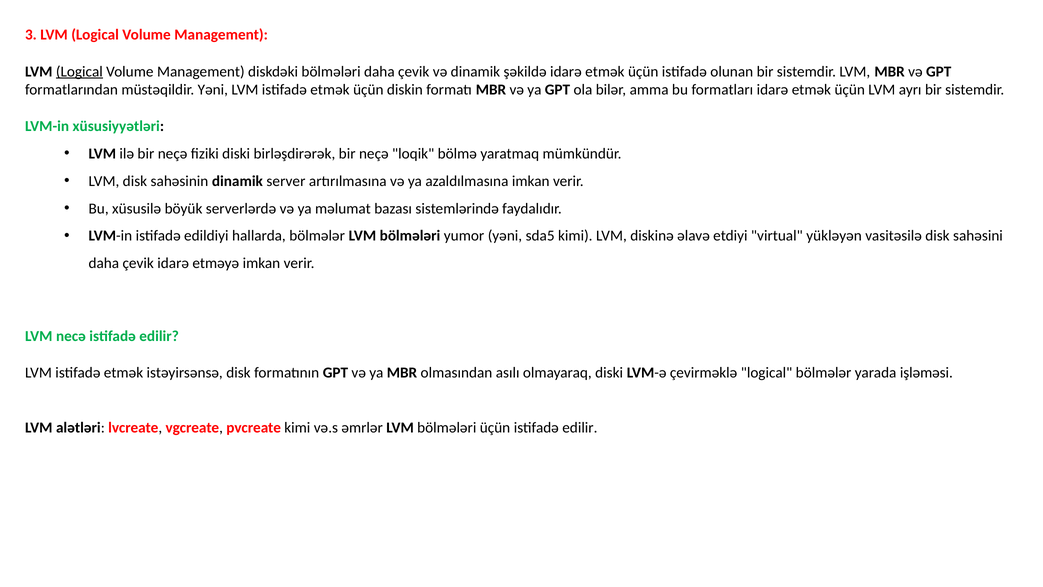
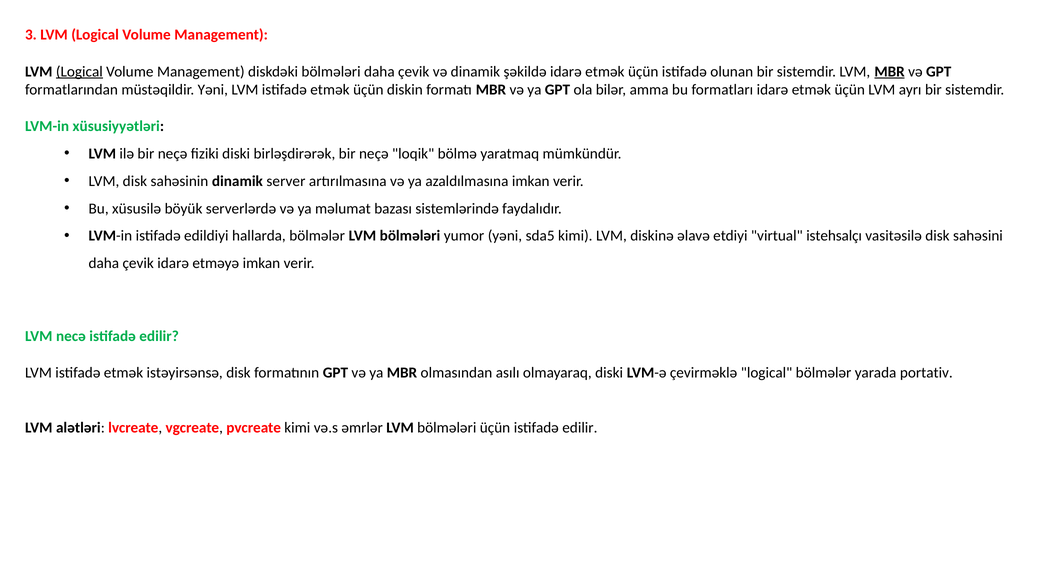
MBR at (890, 71) underline: none -> present
yükləyən: yükləyən -> istehsalçı
işləməsi: işləməsi -> portativ
